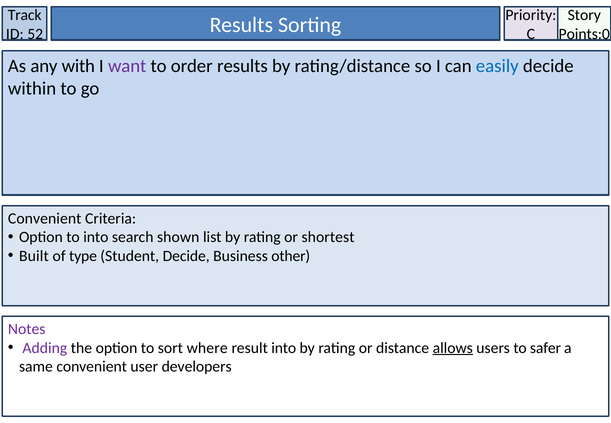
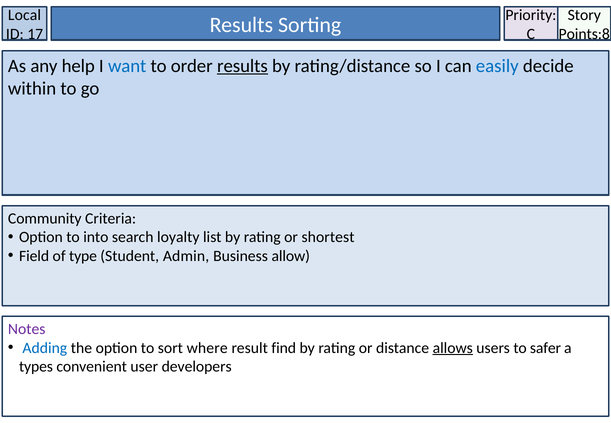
Track: Track -> Local
52: 52 -> 17
Points:0: Points:0 -> Points:8
with: with -> help
want colour: purple -> blue
results at (242, 66) underline: none -> present
Convenient at (45, 218): Convenient -> Community
shown: shown -> loyalty
Built: Built -> Field
Student Decide: Decide -> Admin
other: other -> allow
Adding colour: purple -> blue
result into: into -> find
same: same -> types
